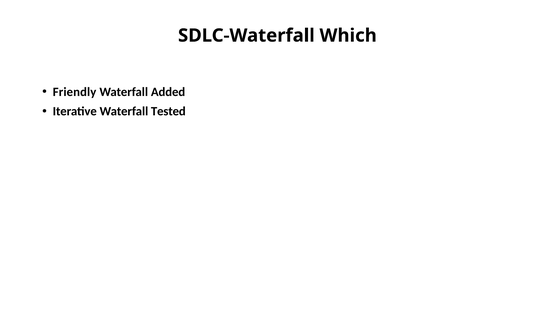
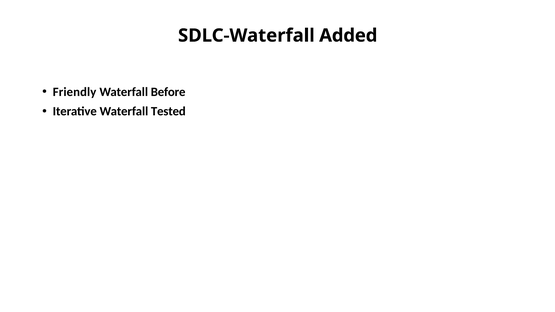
Which: Which -> Added
Added: Added -> Before
